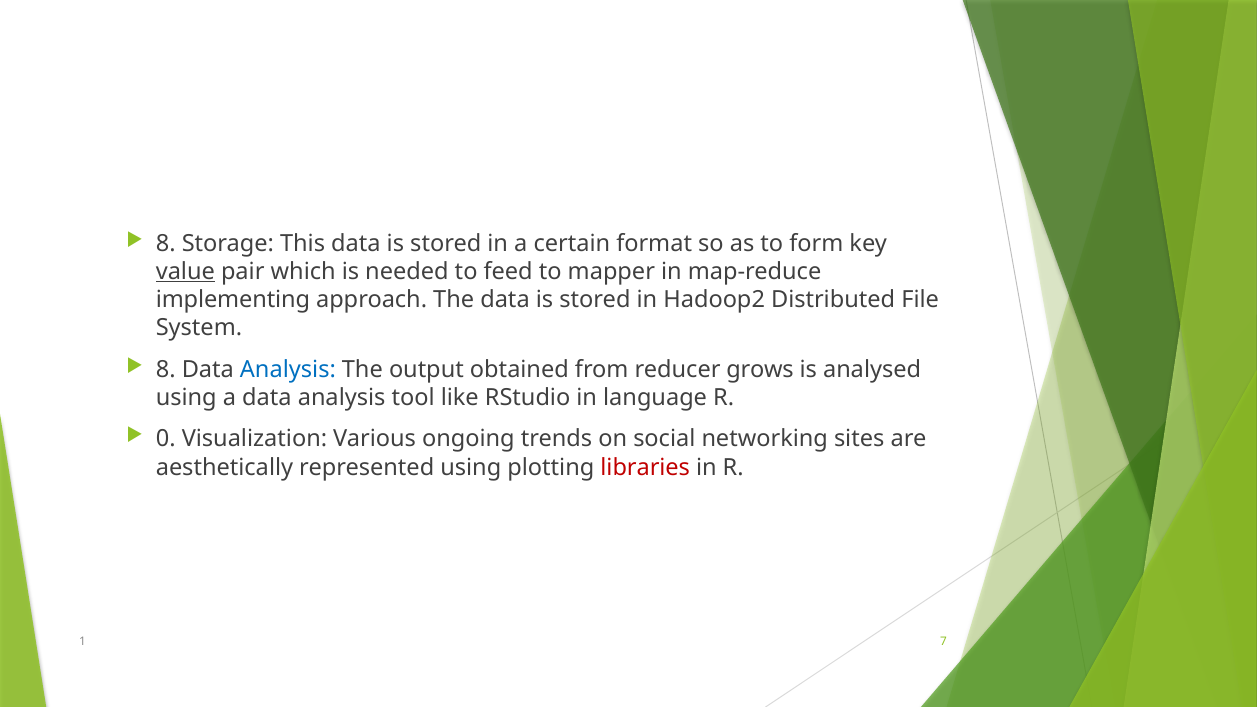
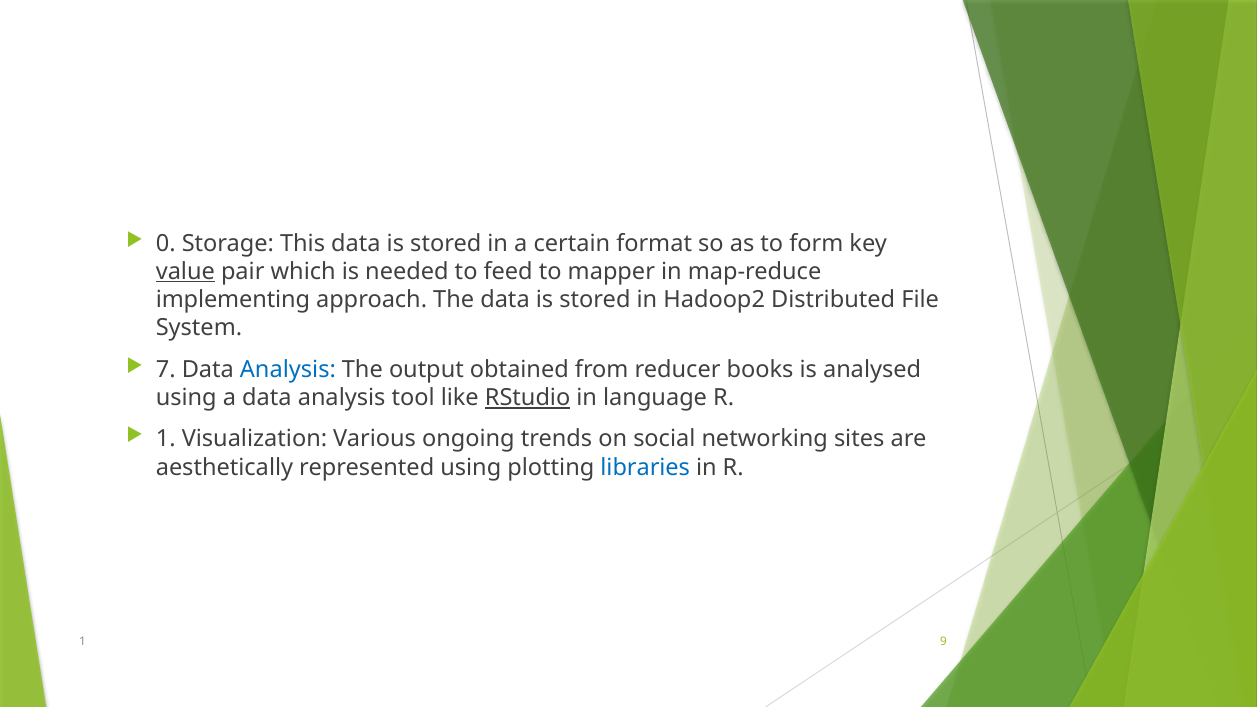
8 at (166, 243): 8 -> 0
8 at (166, 370): 8 -> 7
grows: grows -> books
RStudio underline: none -> present
0 at (166, 439): 0 -> 1
libraries colour: red -> blue
7: 7 -> 9
